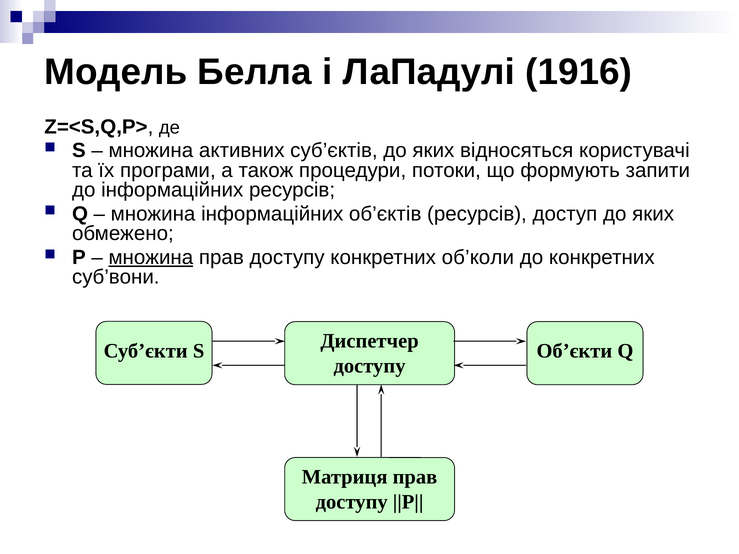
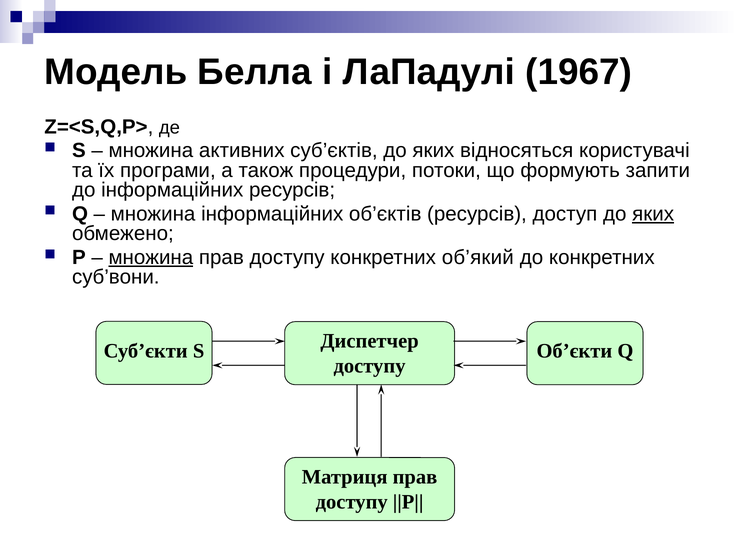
1916: 1916 -> 1967
яких at (653, 214) underline: none -> present
об’коли: об’коли -> об’який
